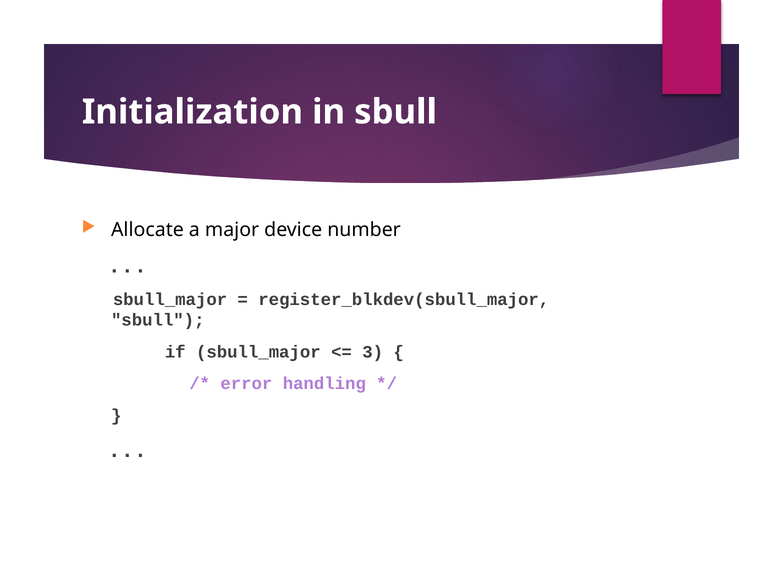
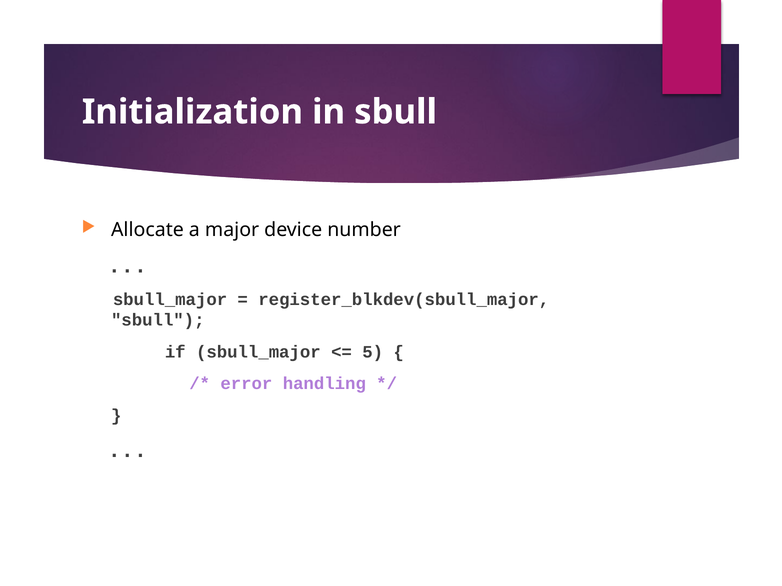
3: 3 -> 5
